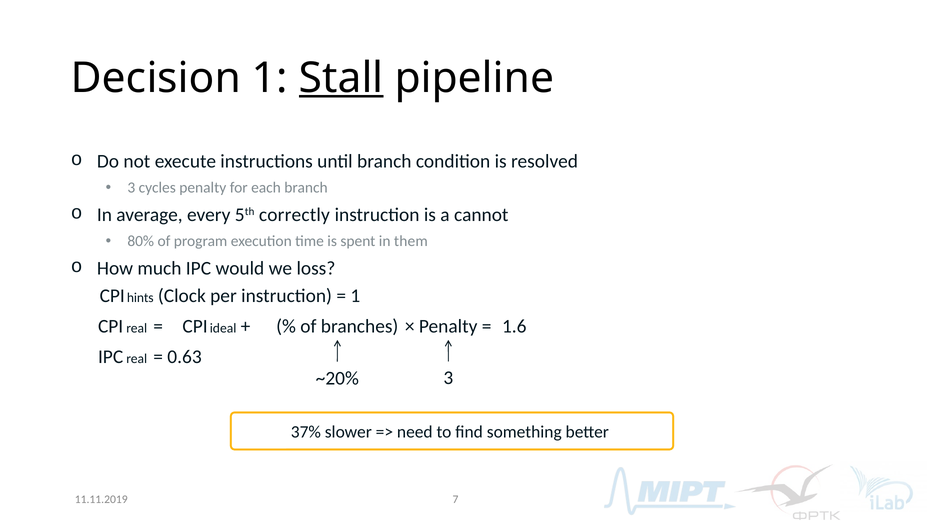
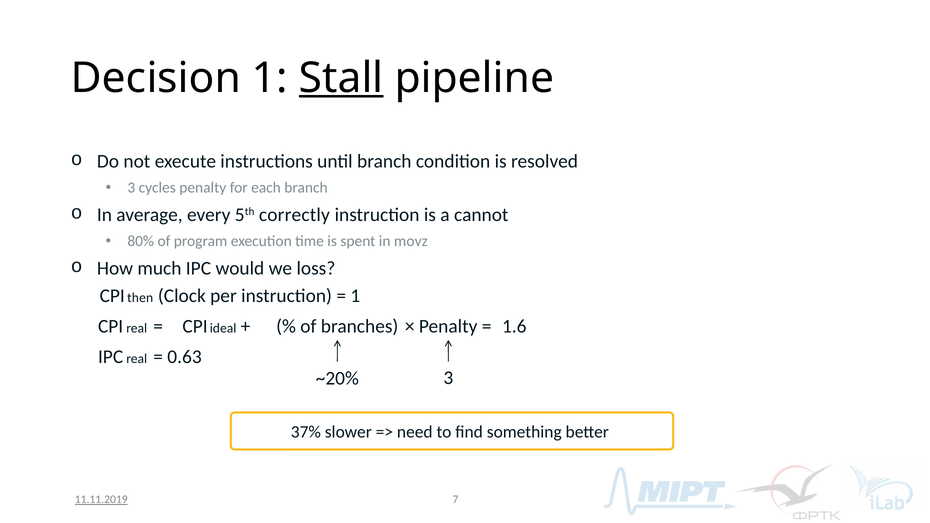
them: them -> movz
hints: hints -> then
11.11.2019 underline: none -> present
